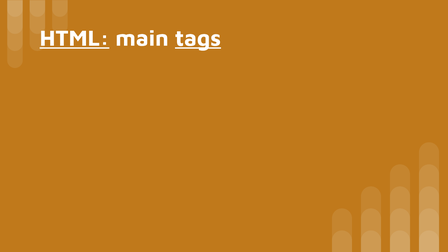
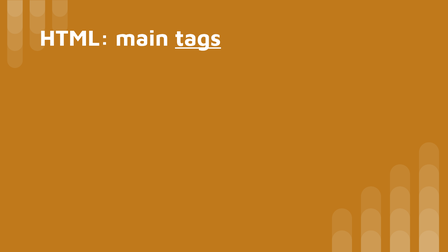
HTML underline: present -> none
